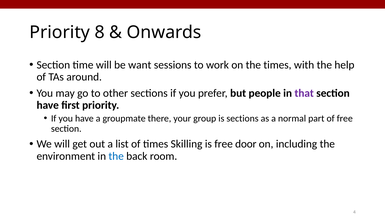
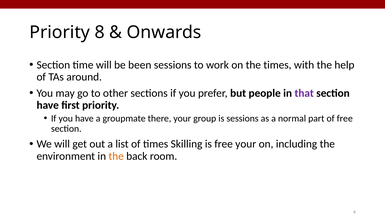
want: want -> been
is sections: sections -> sessions
free door: door -> your
the at (116, 157) colour: blue -> orange
